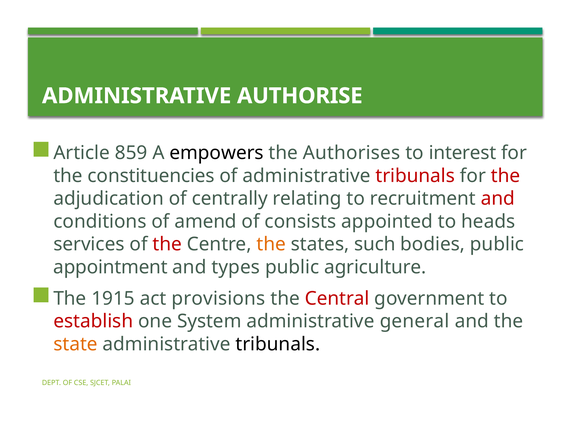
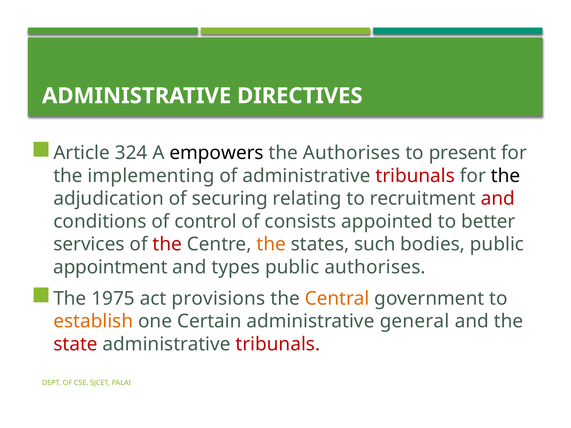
AUTHORISE: AUTHORISE -> DIRECTIVES
859: 859 -> 324
interest: interest -> present
constituencies: constituencies -> implementing
the at (506, 176) colour: red -> black
centrally: centrally -> securing
amend: amend -> control
heads: heads -> better
public agriculture: agriculture -> authorises
1915: 1915 -> 1975
Central colour: red -> orange
establish colour: red -> orange
System: System -> Certain
state colour: orange -> red
tribunals at (278, 344) colour: black -> red
